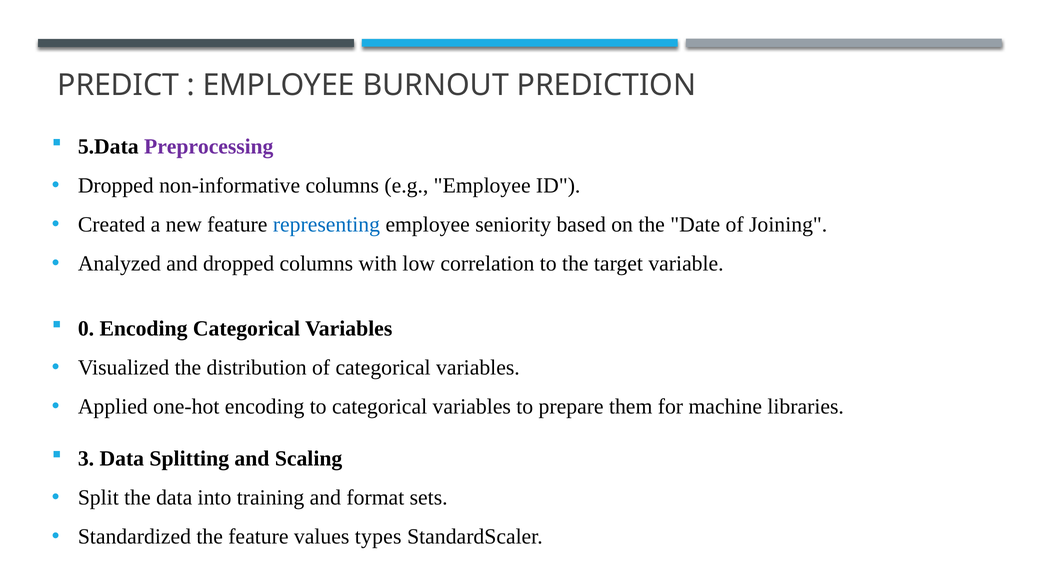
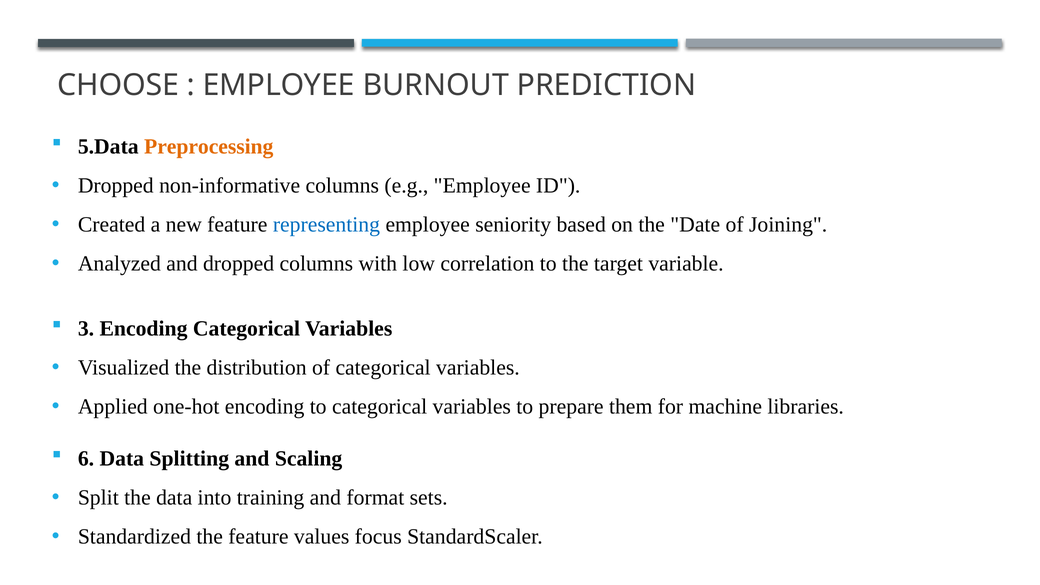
PREDICT: PREDICT -> CHOOSE
Preprocessing colour: purple -> orange
0: 0 -> 3
3: 3 -> 6
types: types -> focus
